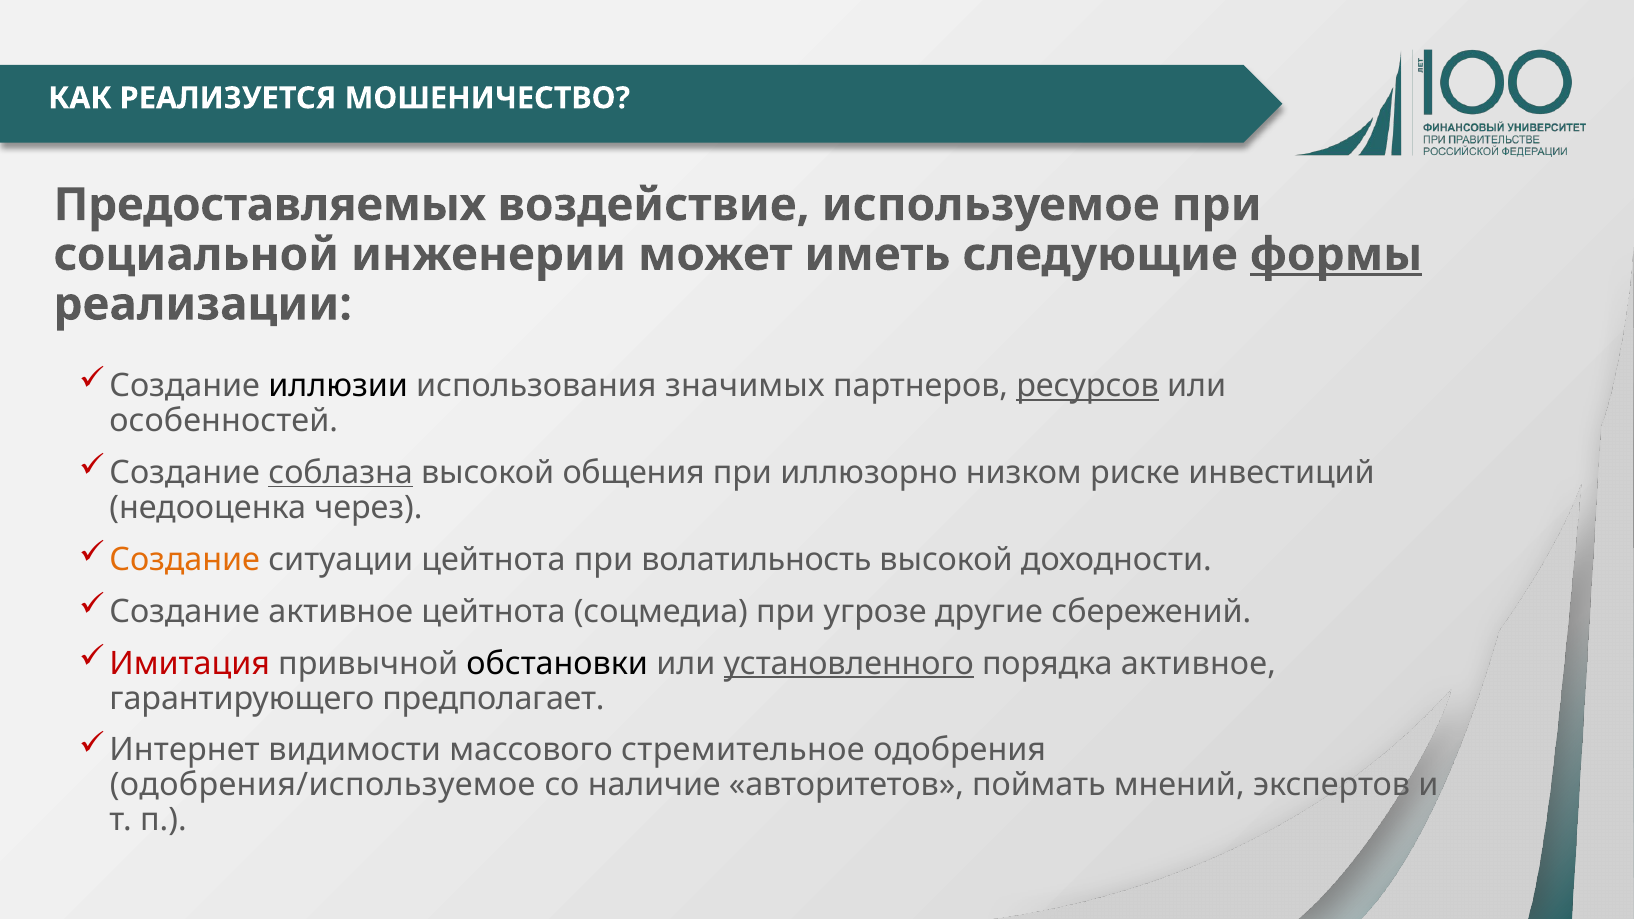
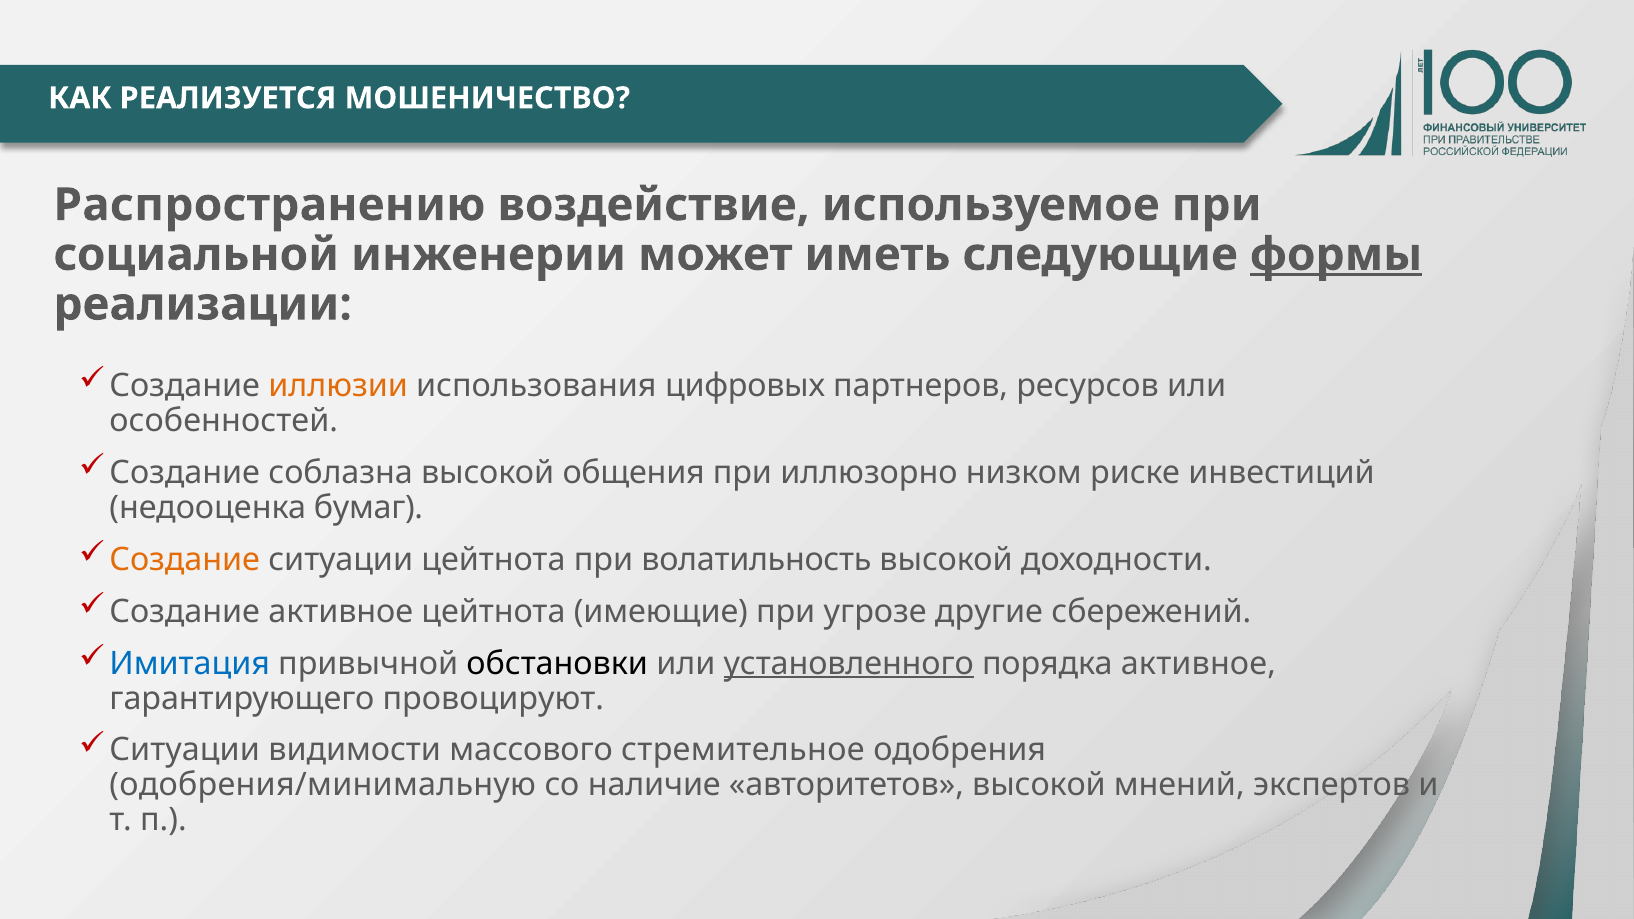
Предоставляемых: Предоставляемых -> Распространению
иллюзии colour: black -> orange
значимых: значимых -> цифровых
ресурсов underline: present -> none
соблазна underline: present -> none
через: через -> бумаг
соцмедиа: соцмедиа -> имеющие
Имитация colour: red -> blue
предполагает: предполагает -> провоцируют
Интернет at (185, 750): Интернет -> Ситуации
одобрения/используемое: одобрения/используемое -> одобрения/минимальную
авторитетов поймать: поймать -> высокой
